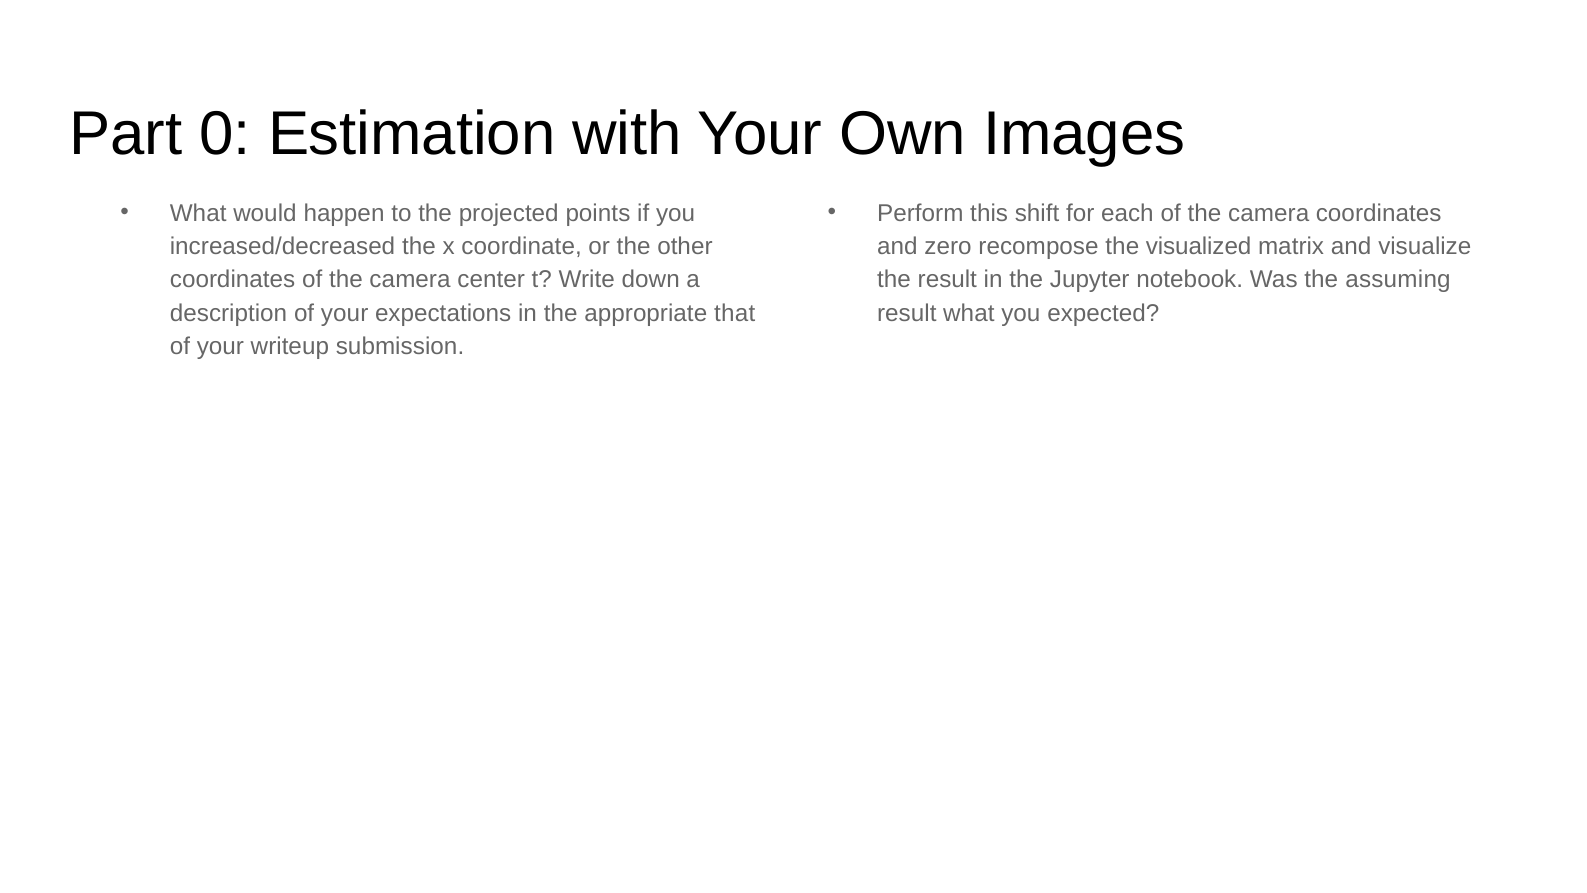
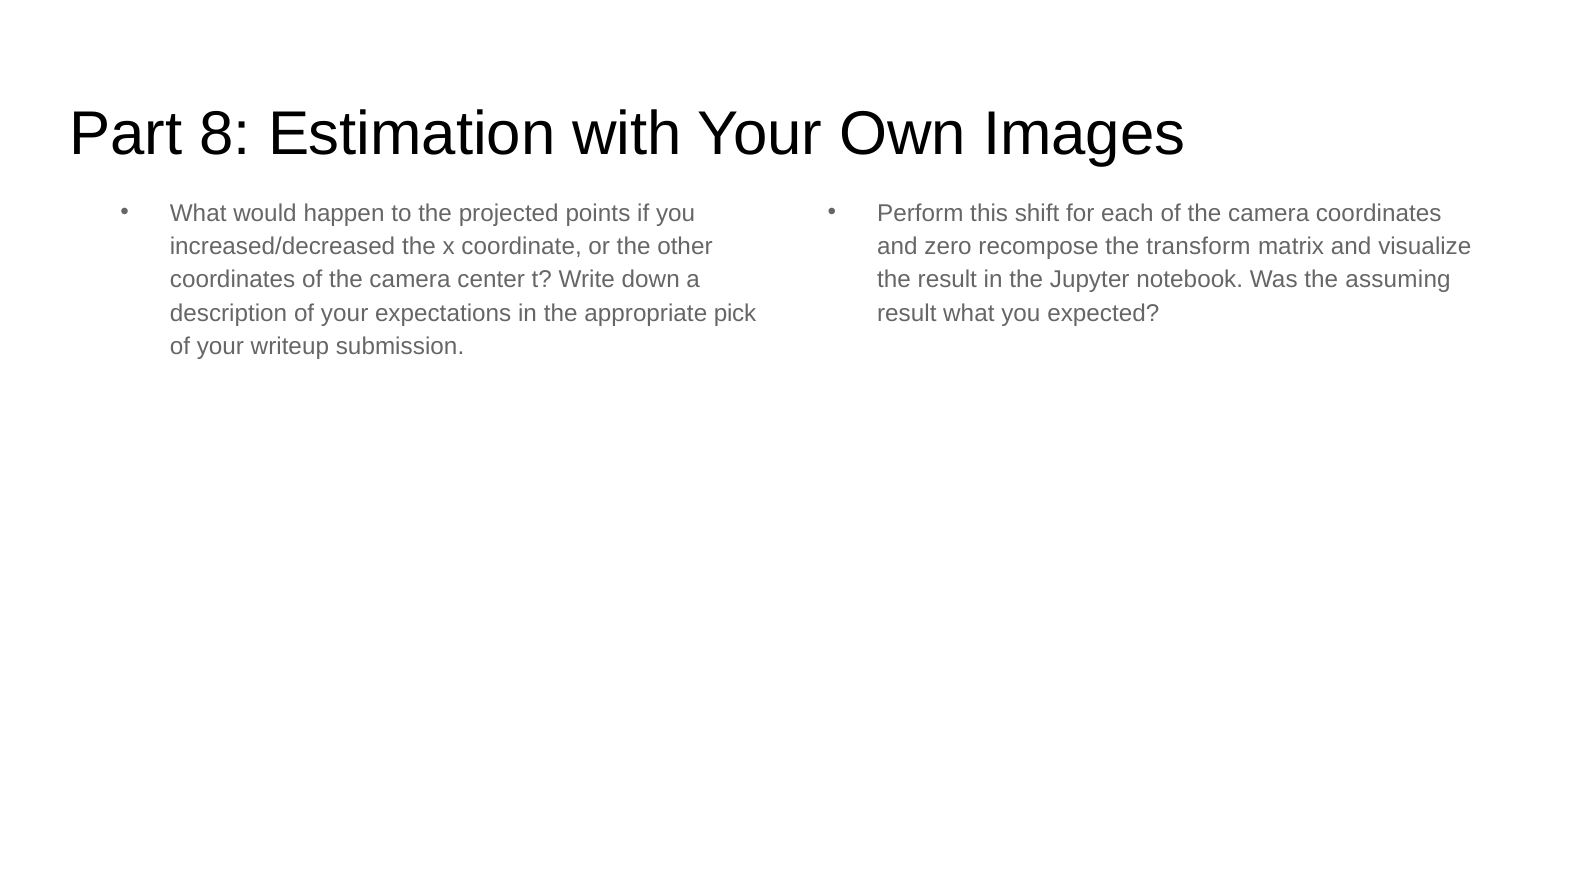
0: 0 -> 8
visualized: visualized -> transform
that: that -> pick
